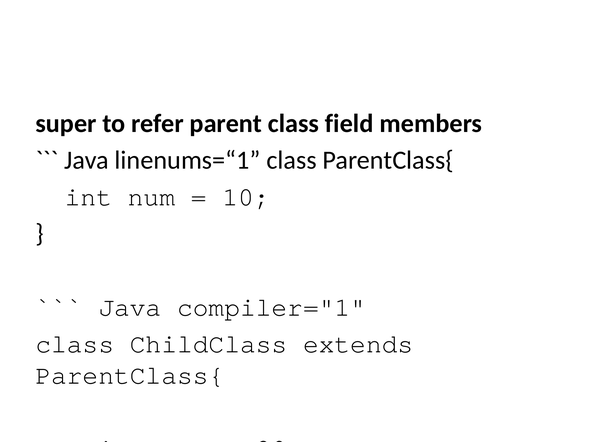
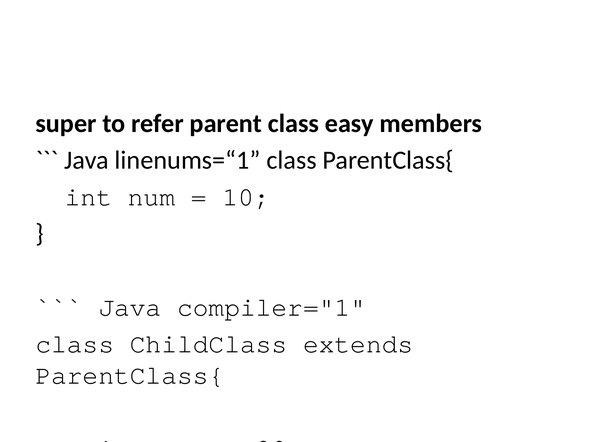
field: field -> easy
